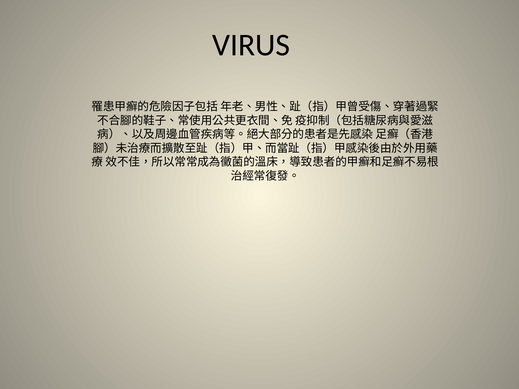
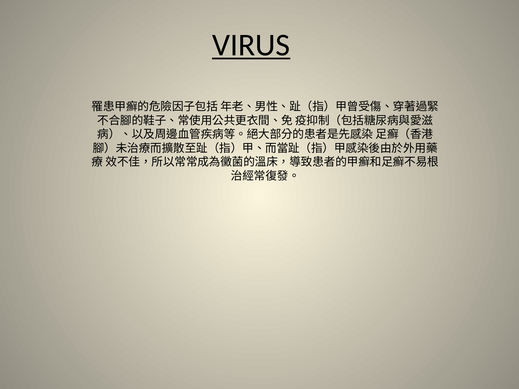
VIRUS underline: none -> present
